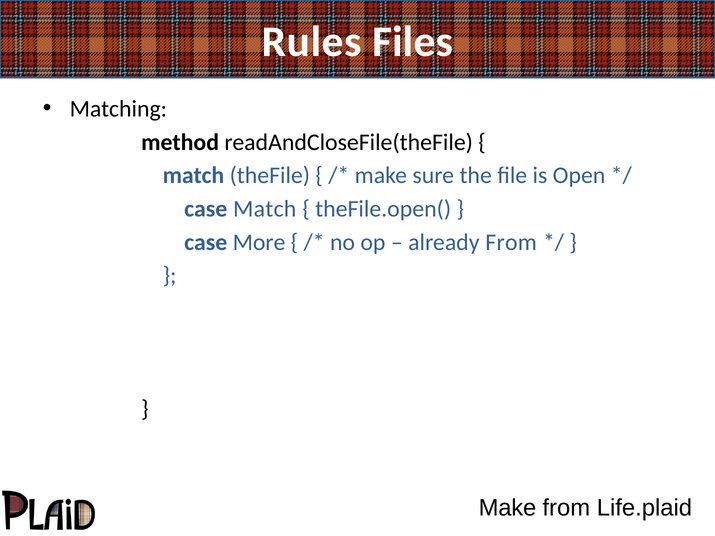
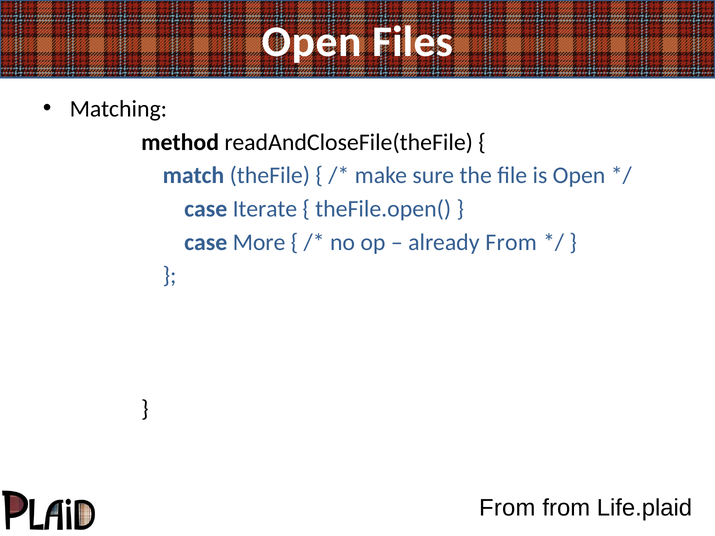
Rules at (312, 42): Rules -> Open
case Match: Match -> Iterate
Make at (508, 508): Make -> From
